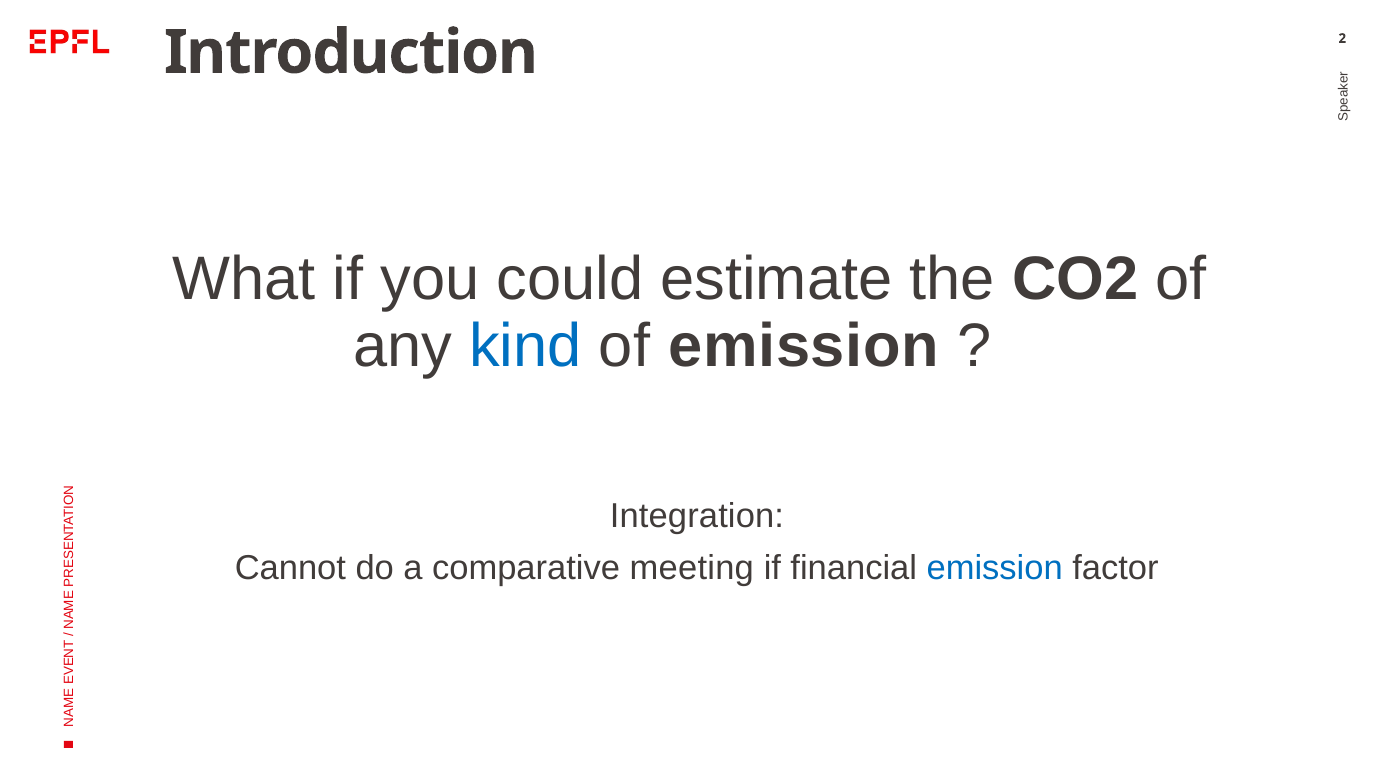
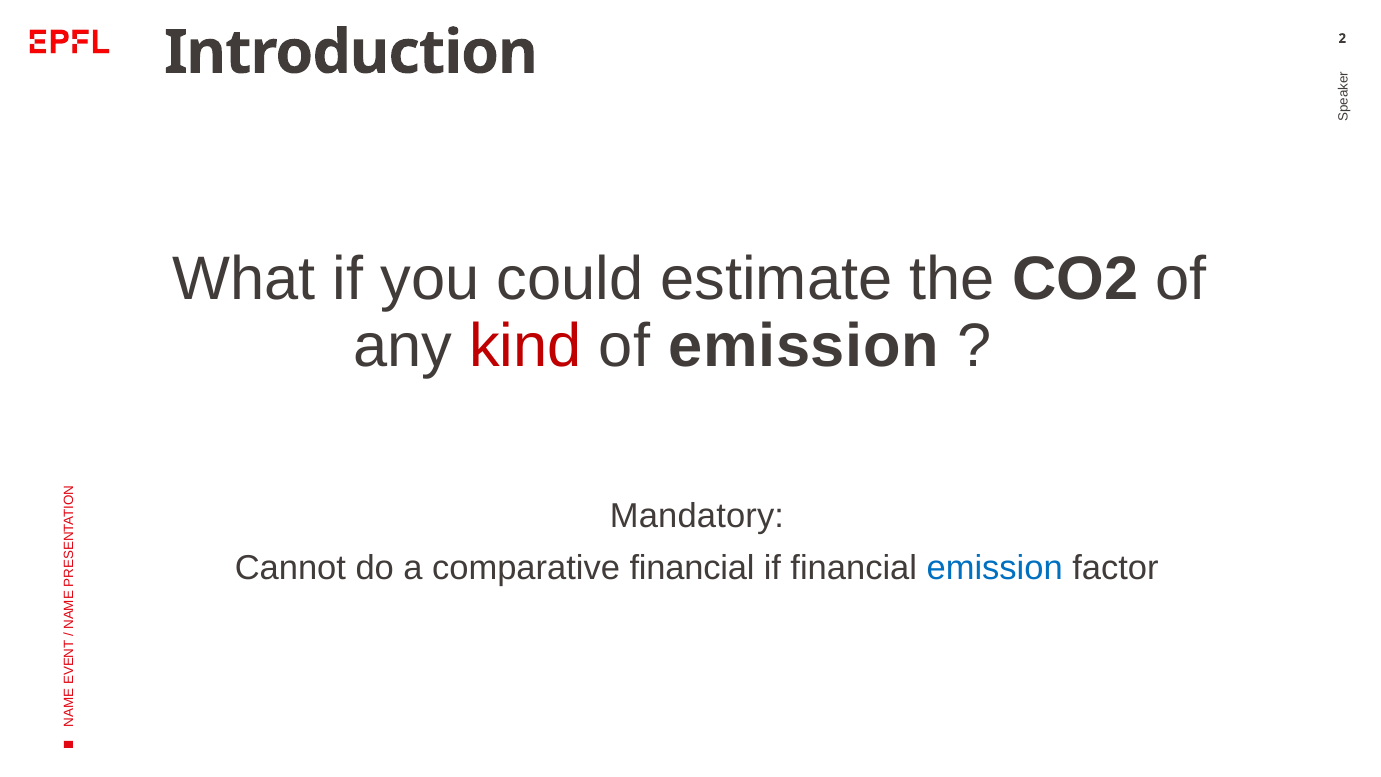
kind colour: blue -> red
Integration: Integration -> Mandatory
comparative meeting: meeting -> financial
